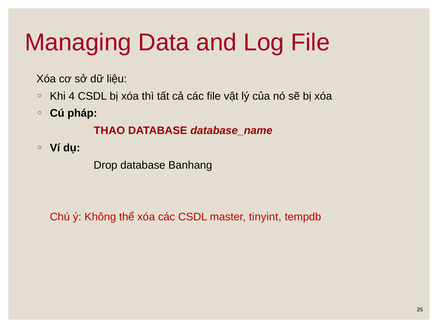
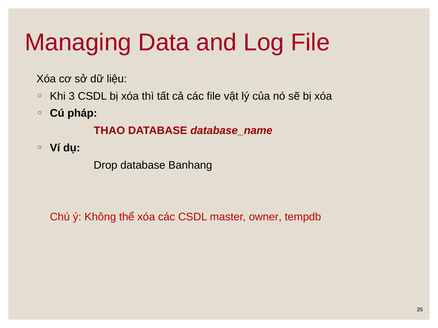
4: 4 -> 3
tinyint: tinyint -> owner
